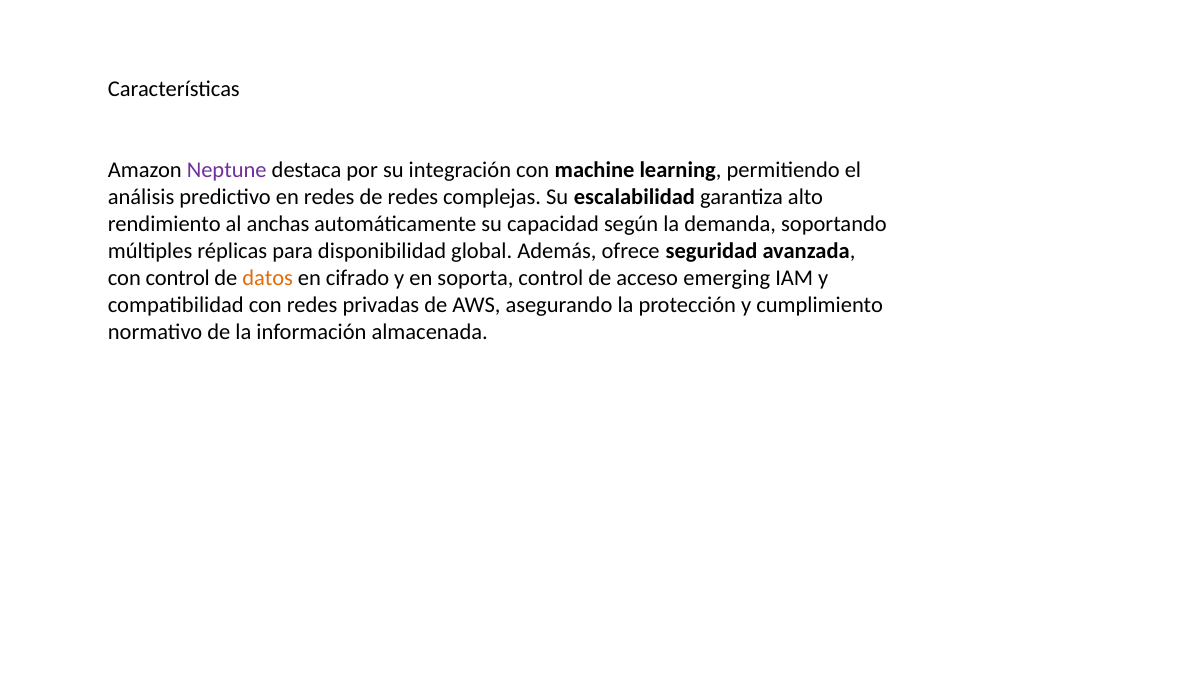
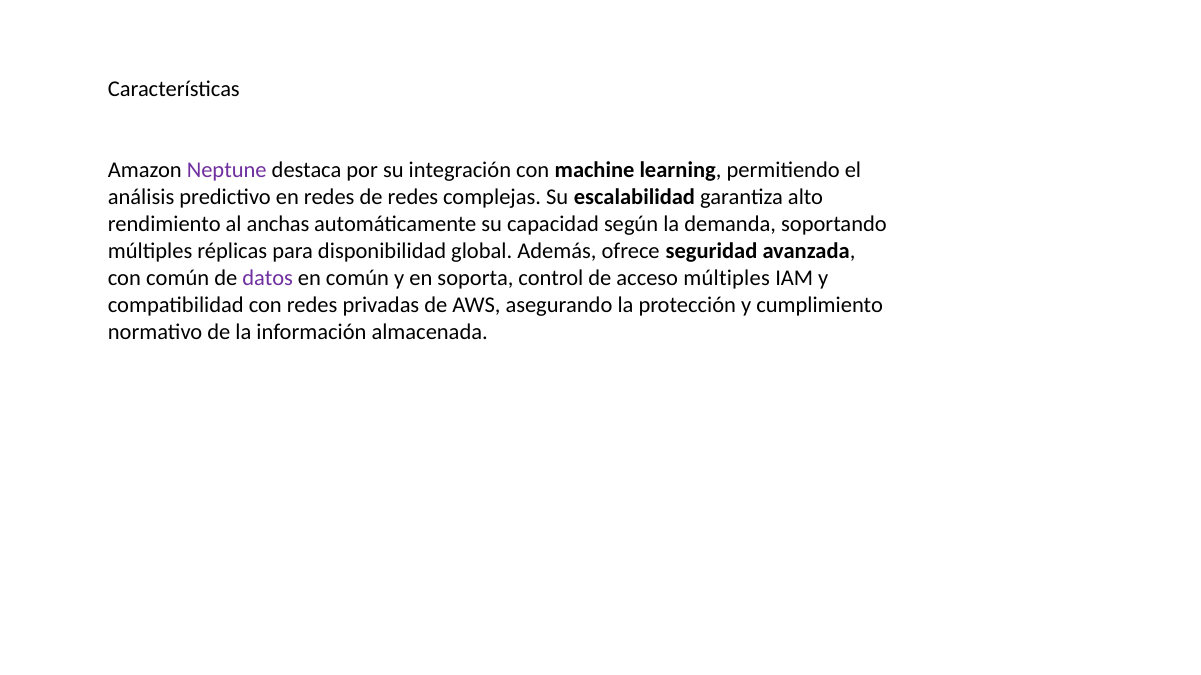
con control: control -> común
datos colour: orange -> purple
en cifrado: cifrado -> común
acceso emerging: emerging -> múltiples
